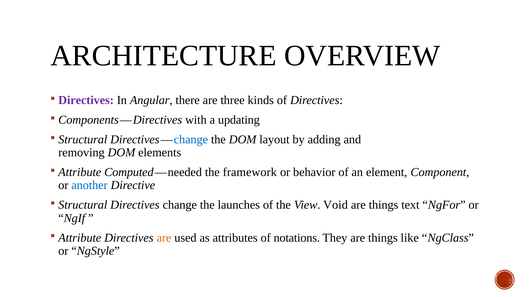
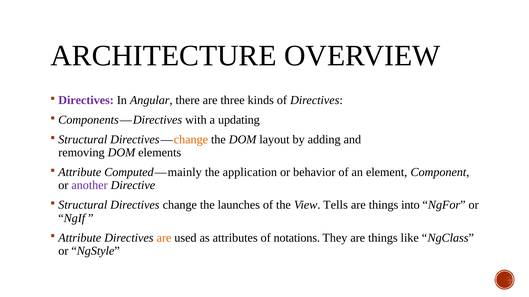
change at (191, 140) colour: blue -> orange
needed: needed -> mainly
framework: framework -> application
another colour: blue -> purple
Void: Void -> Tells
text: text -> into
